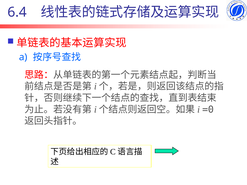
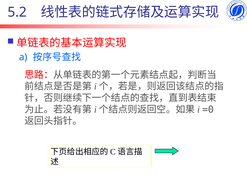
6.4: 6.4 -> 5.2
